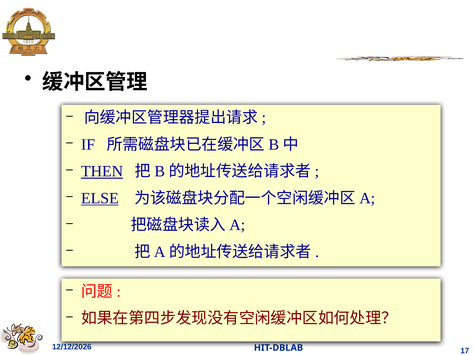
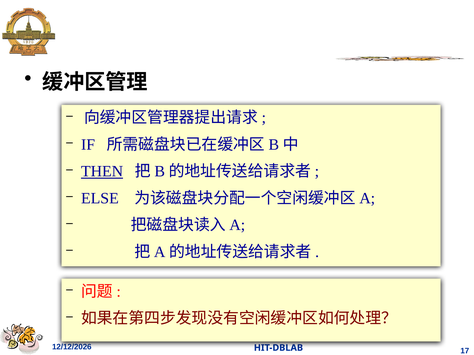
ELSE underline: present -> none
